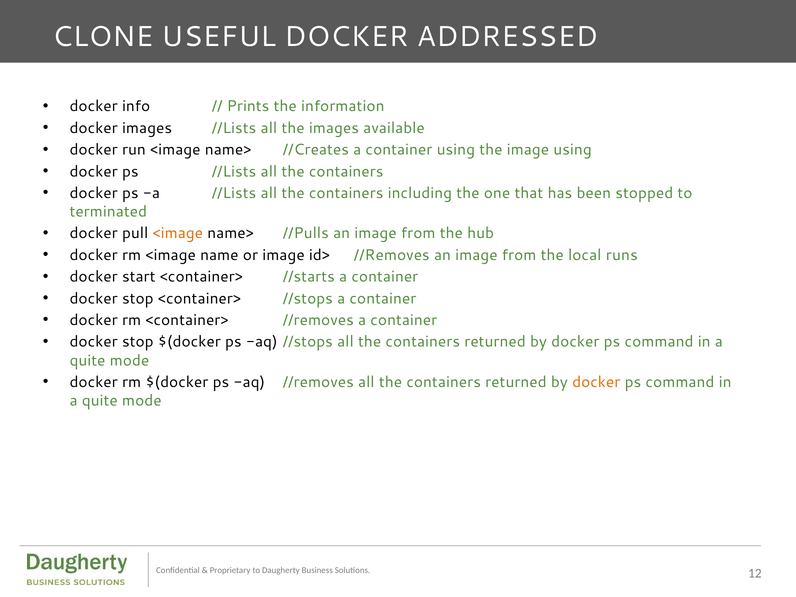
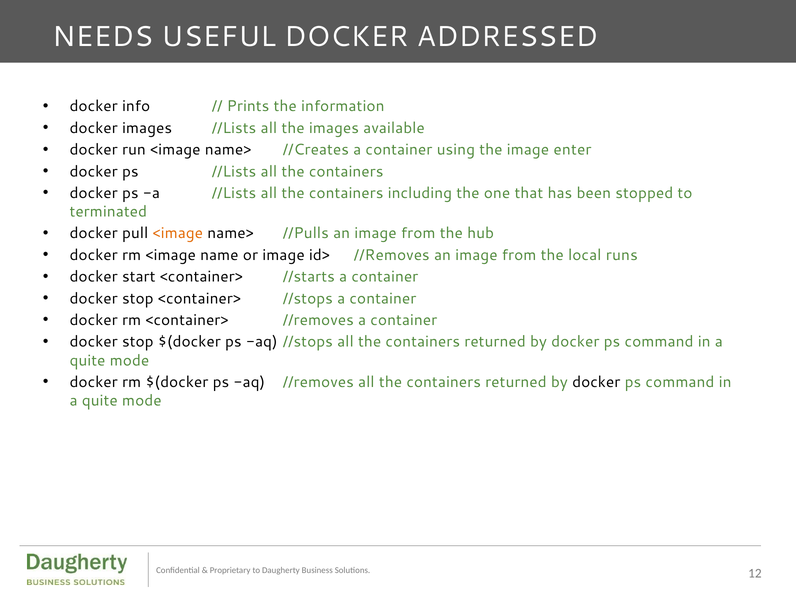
CLONE: CLONE -> NEEDS
image using: using -> enter
docker at (596, 382) colour: orange -> black
